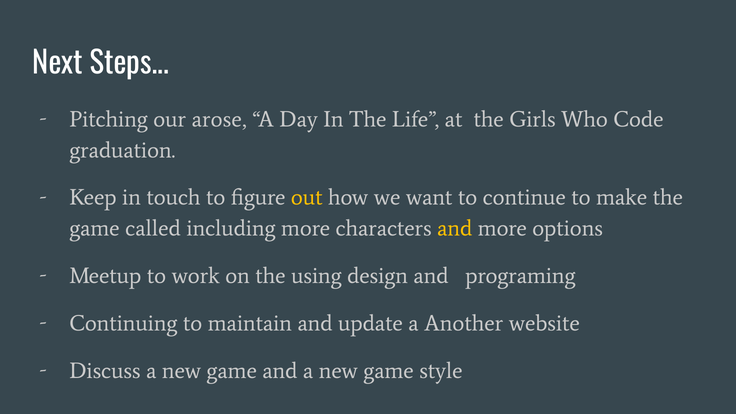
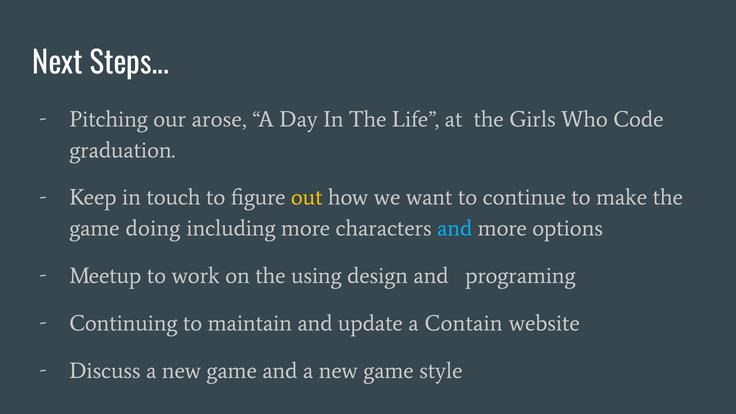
called: called -> doing
and at (455, 229) colour: yellow -> light blue
Another: Another -> Contain
